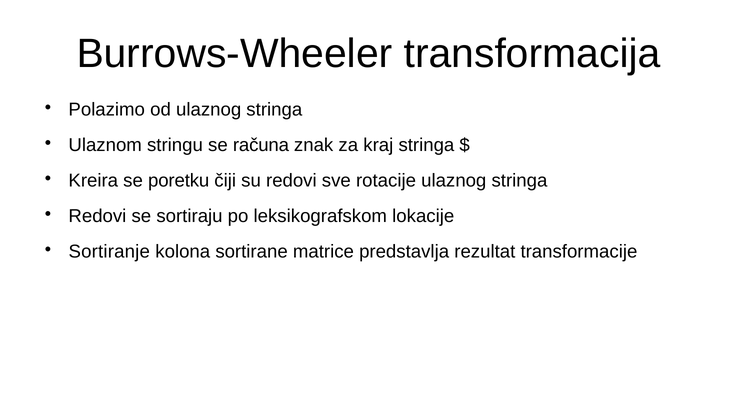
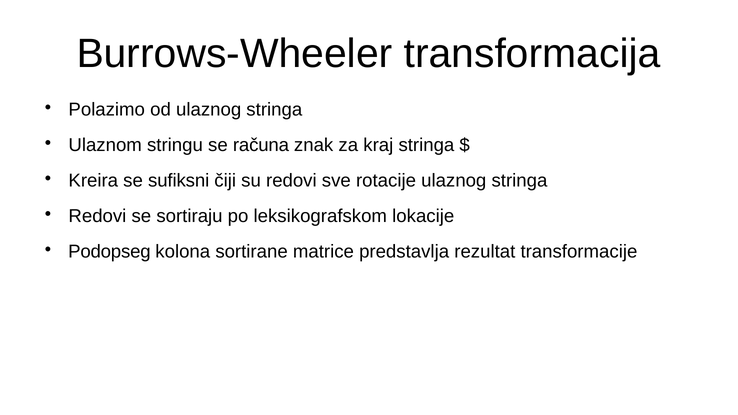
poretku: poretku -> sufiksni
Sortiranje: Sortiranje -> Podopseg
